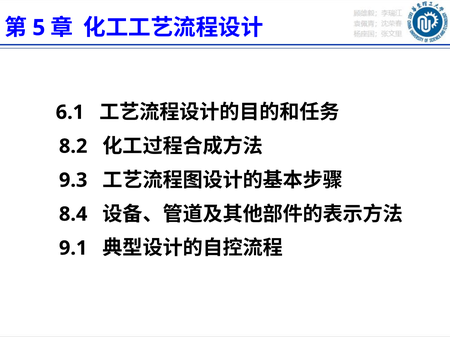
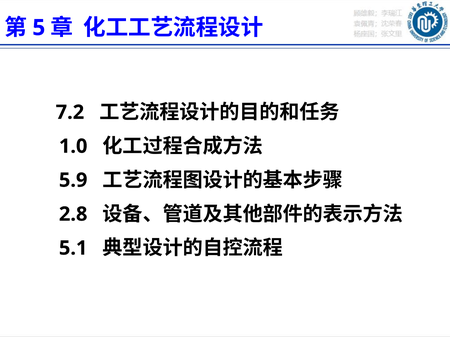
6.1: 6.1 -> 7.2
8.2: 8.2 -> 1.0
9.3: 9.3 -> 5.9
8.4: 8.4 -> 2.8
9.1: 9.1 -> 5.1
